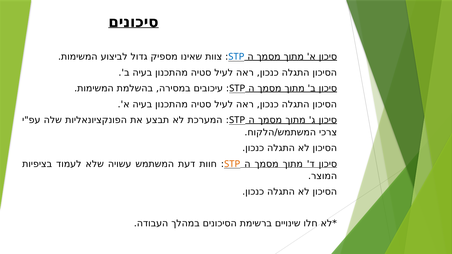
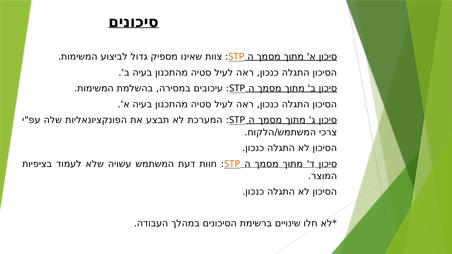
STP at (236, 57) colour: blue -> orange
